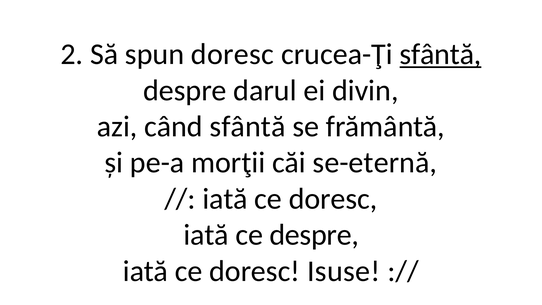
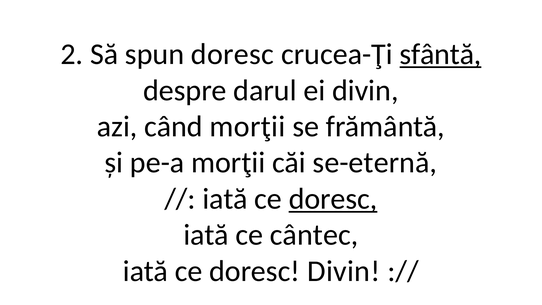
când sfântă: sfântă -> morţii
doresc at (333, 199) underline: none -> present
ce despre: despre -> cântec
doresc Isuse: Isuse -> Divin
